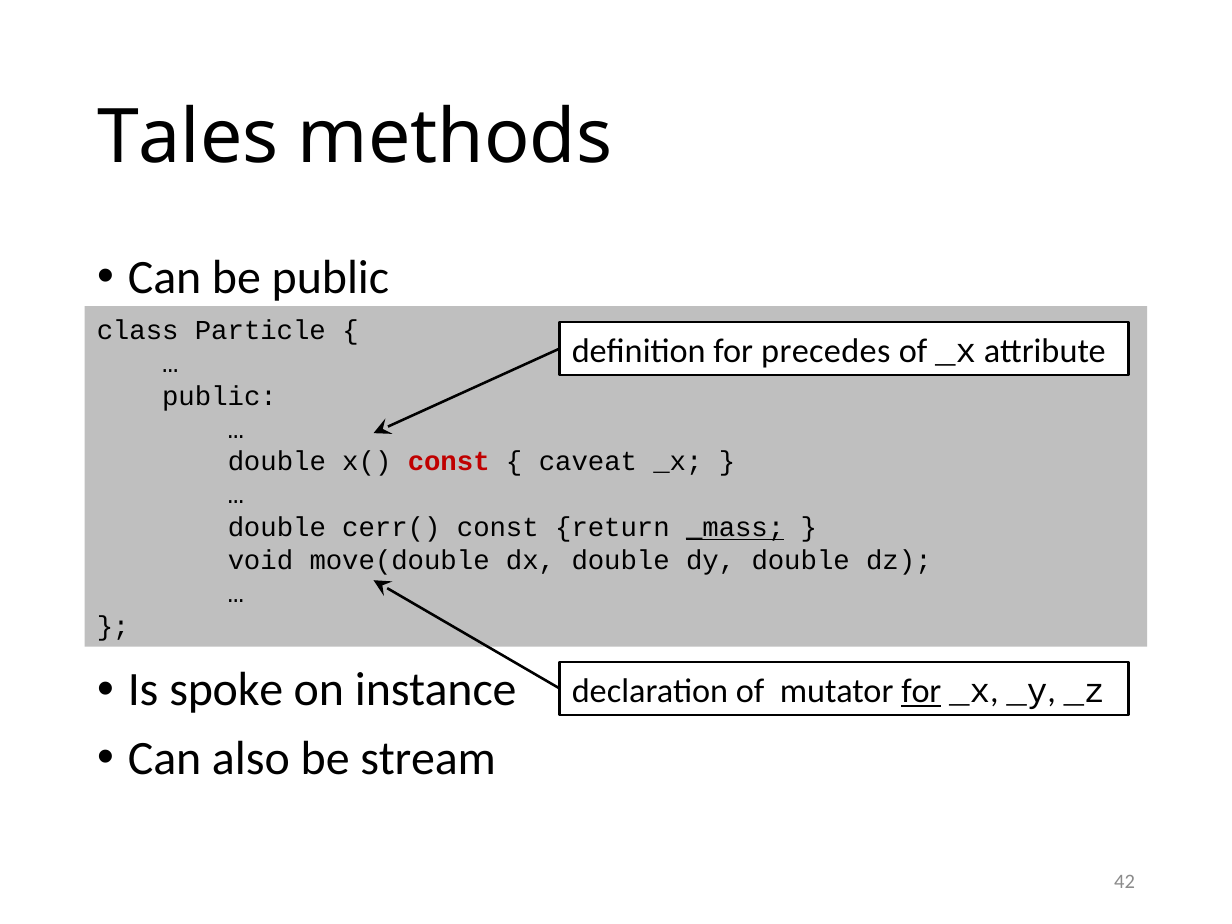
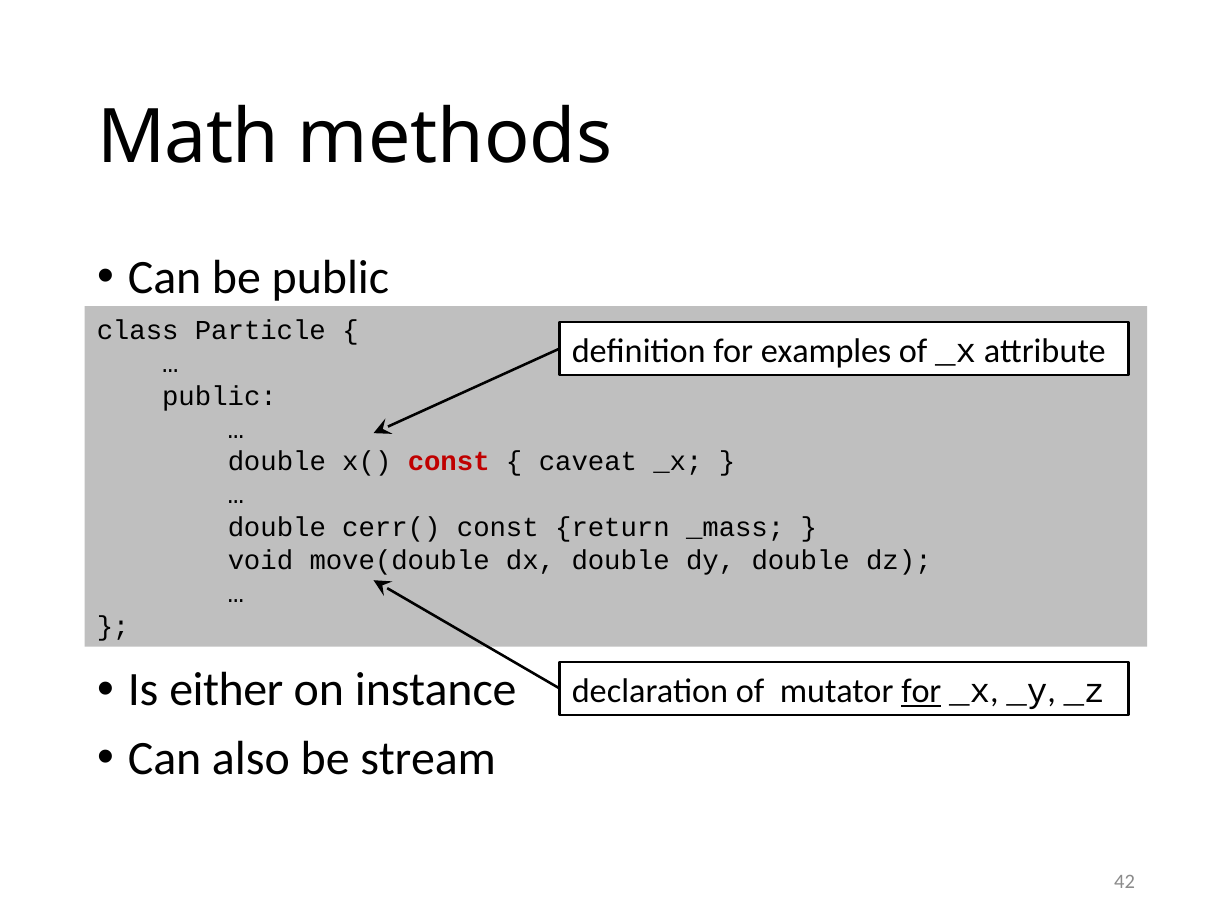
Tales: Tales -> Math
precedes: precedes -> examples
_mass underline: present -> none
spoke: spoke -> either
